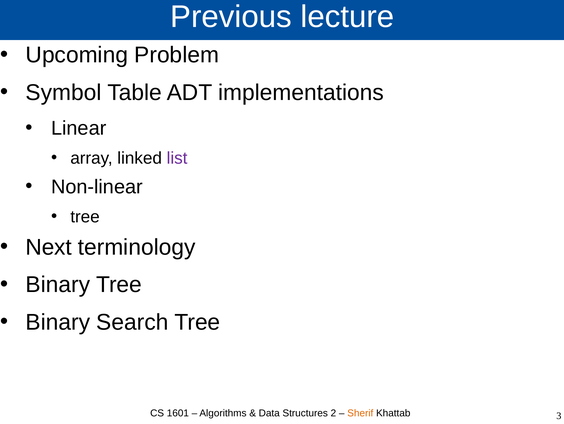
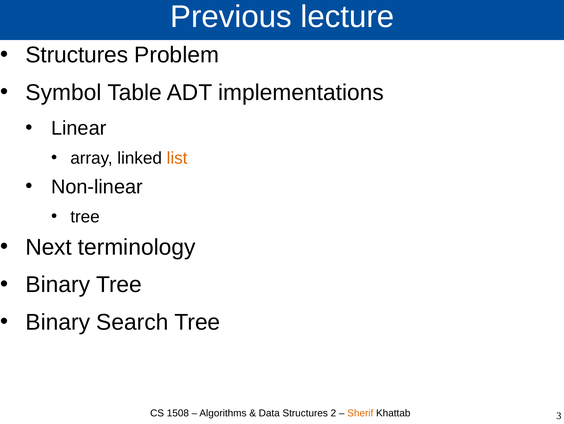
Upcoming at (77, 55): Upcoming -> Structures
list colour: purple -> orange
1601: 1601 -> 1508
